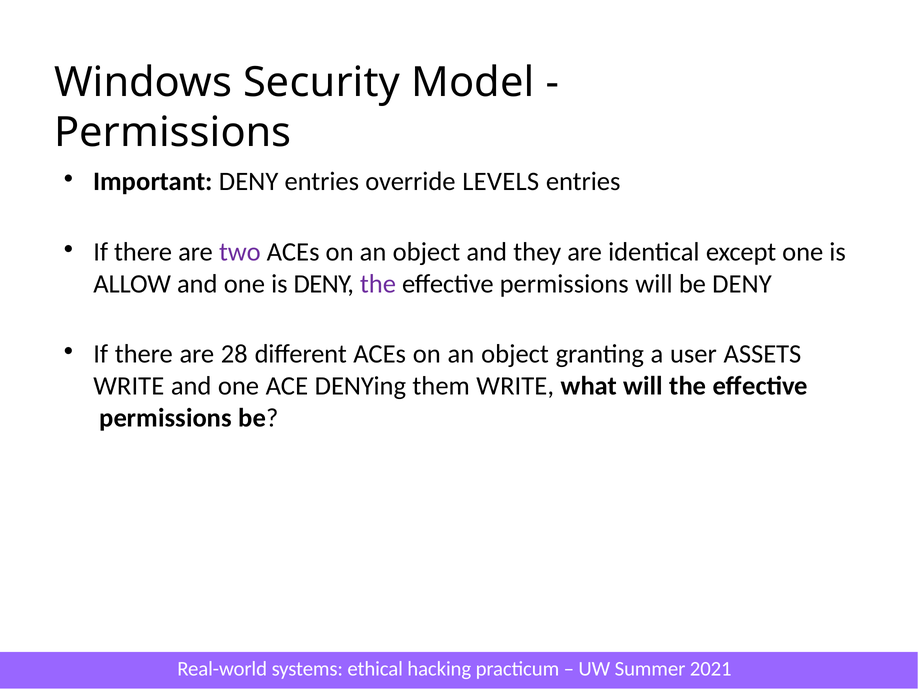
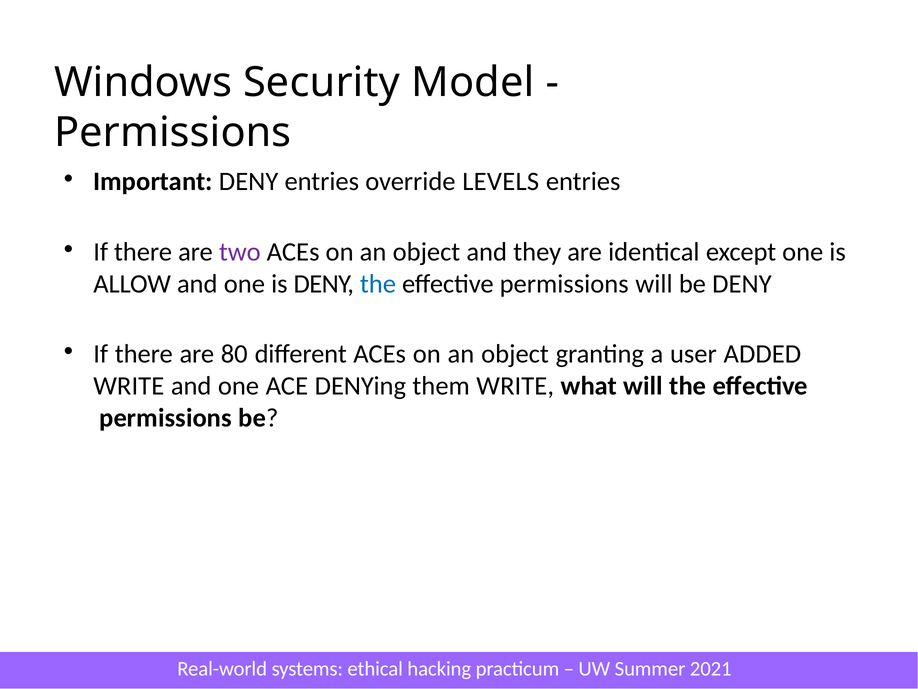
the at (378, 284) colour: purple -> blue
28: 28 -> 80
ASSETS: ASSETS -> ADDED
